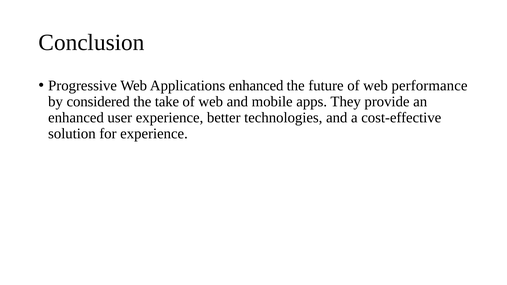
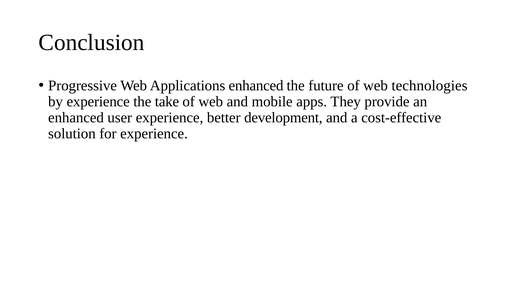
performance: performance -> technologies
by considered: considered -> experience
technologies: technologies -> development
